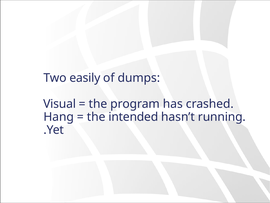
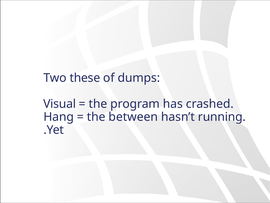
easily: easily -> these
intended: intended -> between
